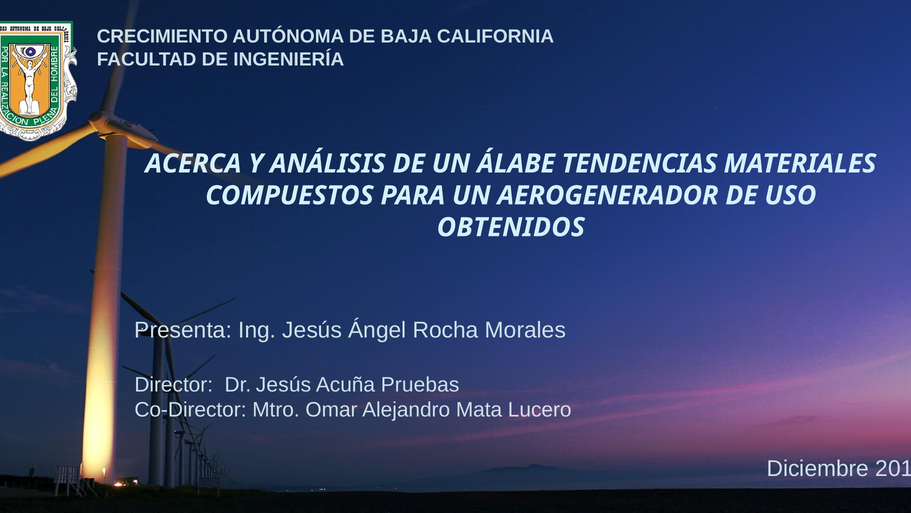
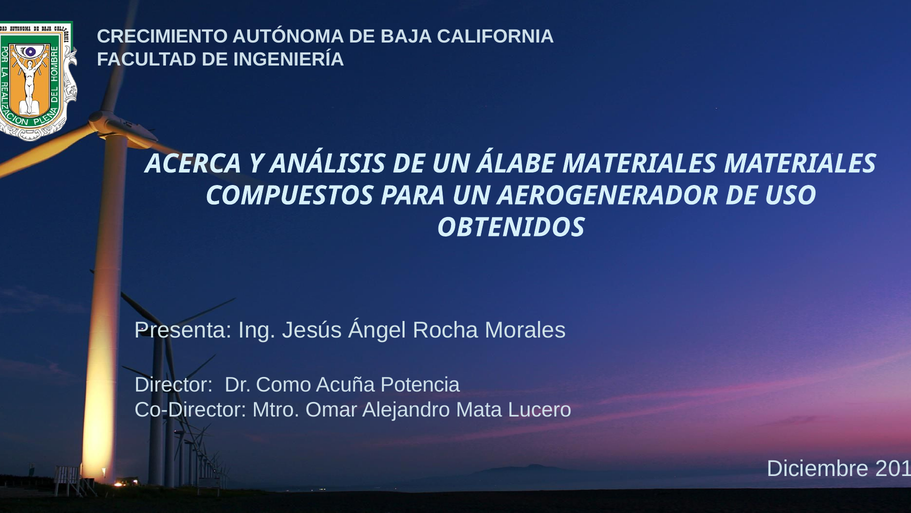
ÁLABE TENDENCIAS: TENDENCIAS -> MATERIALES
Dr Jesús: Jesús -> Como
Pruebas: Pruebas -> Potencia
